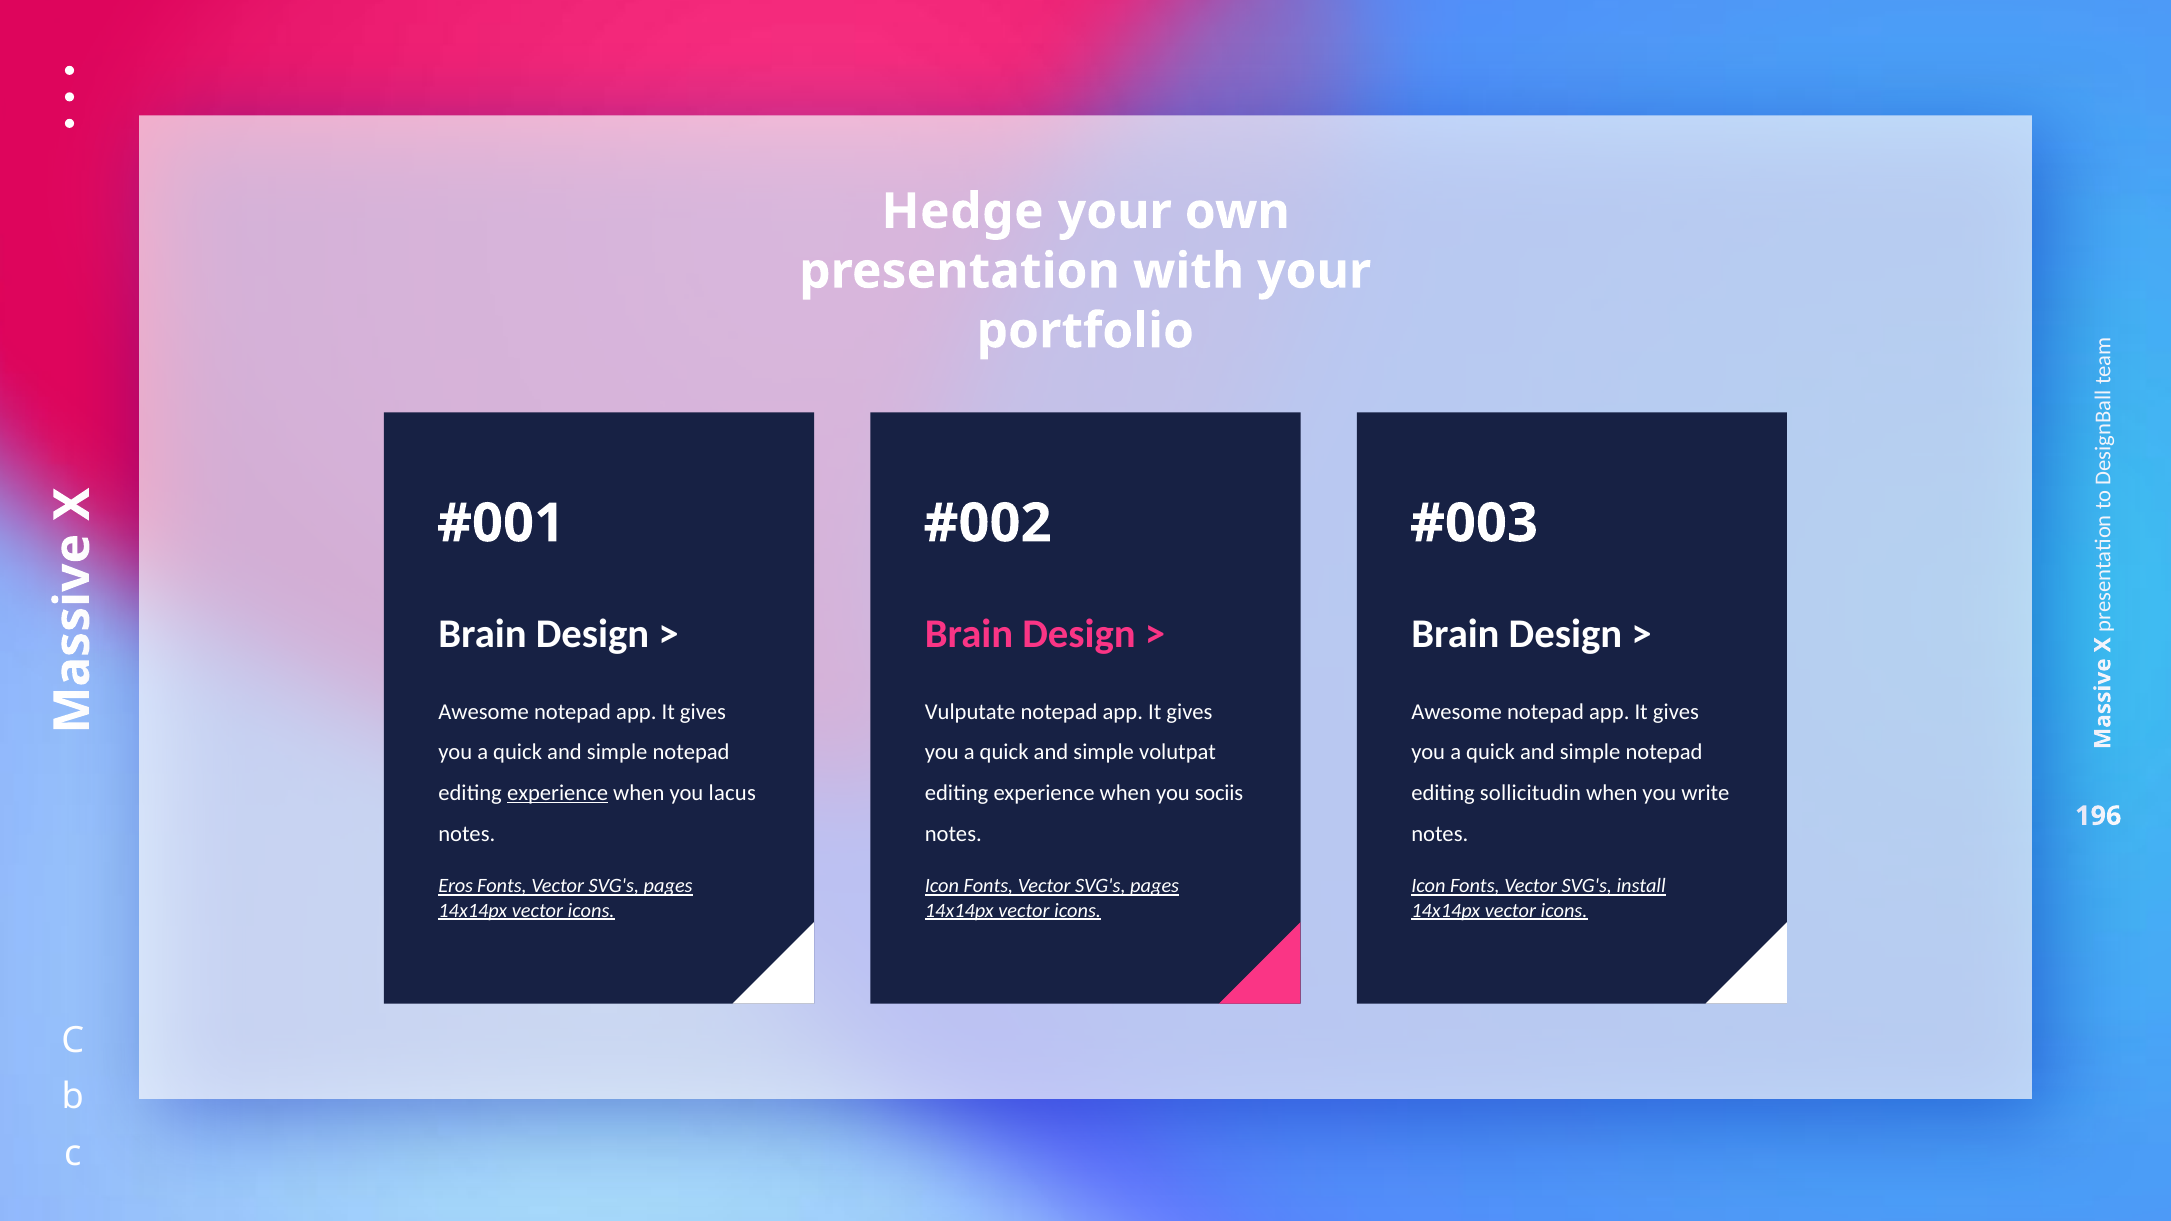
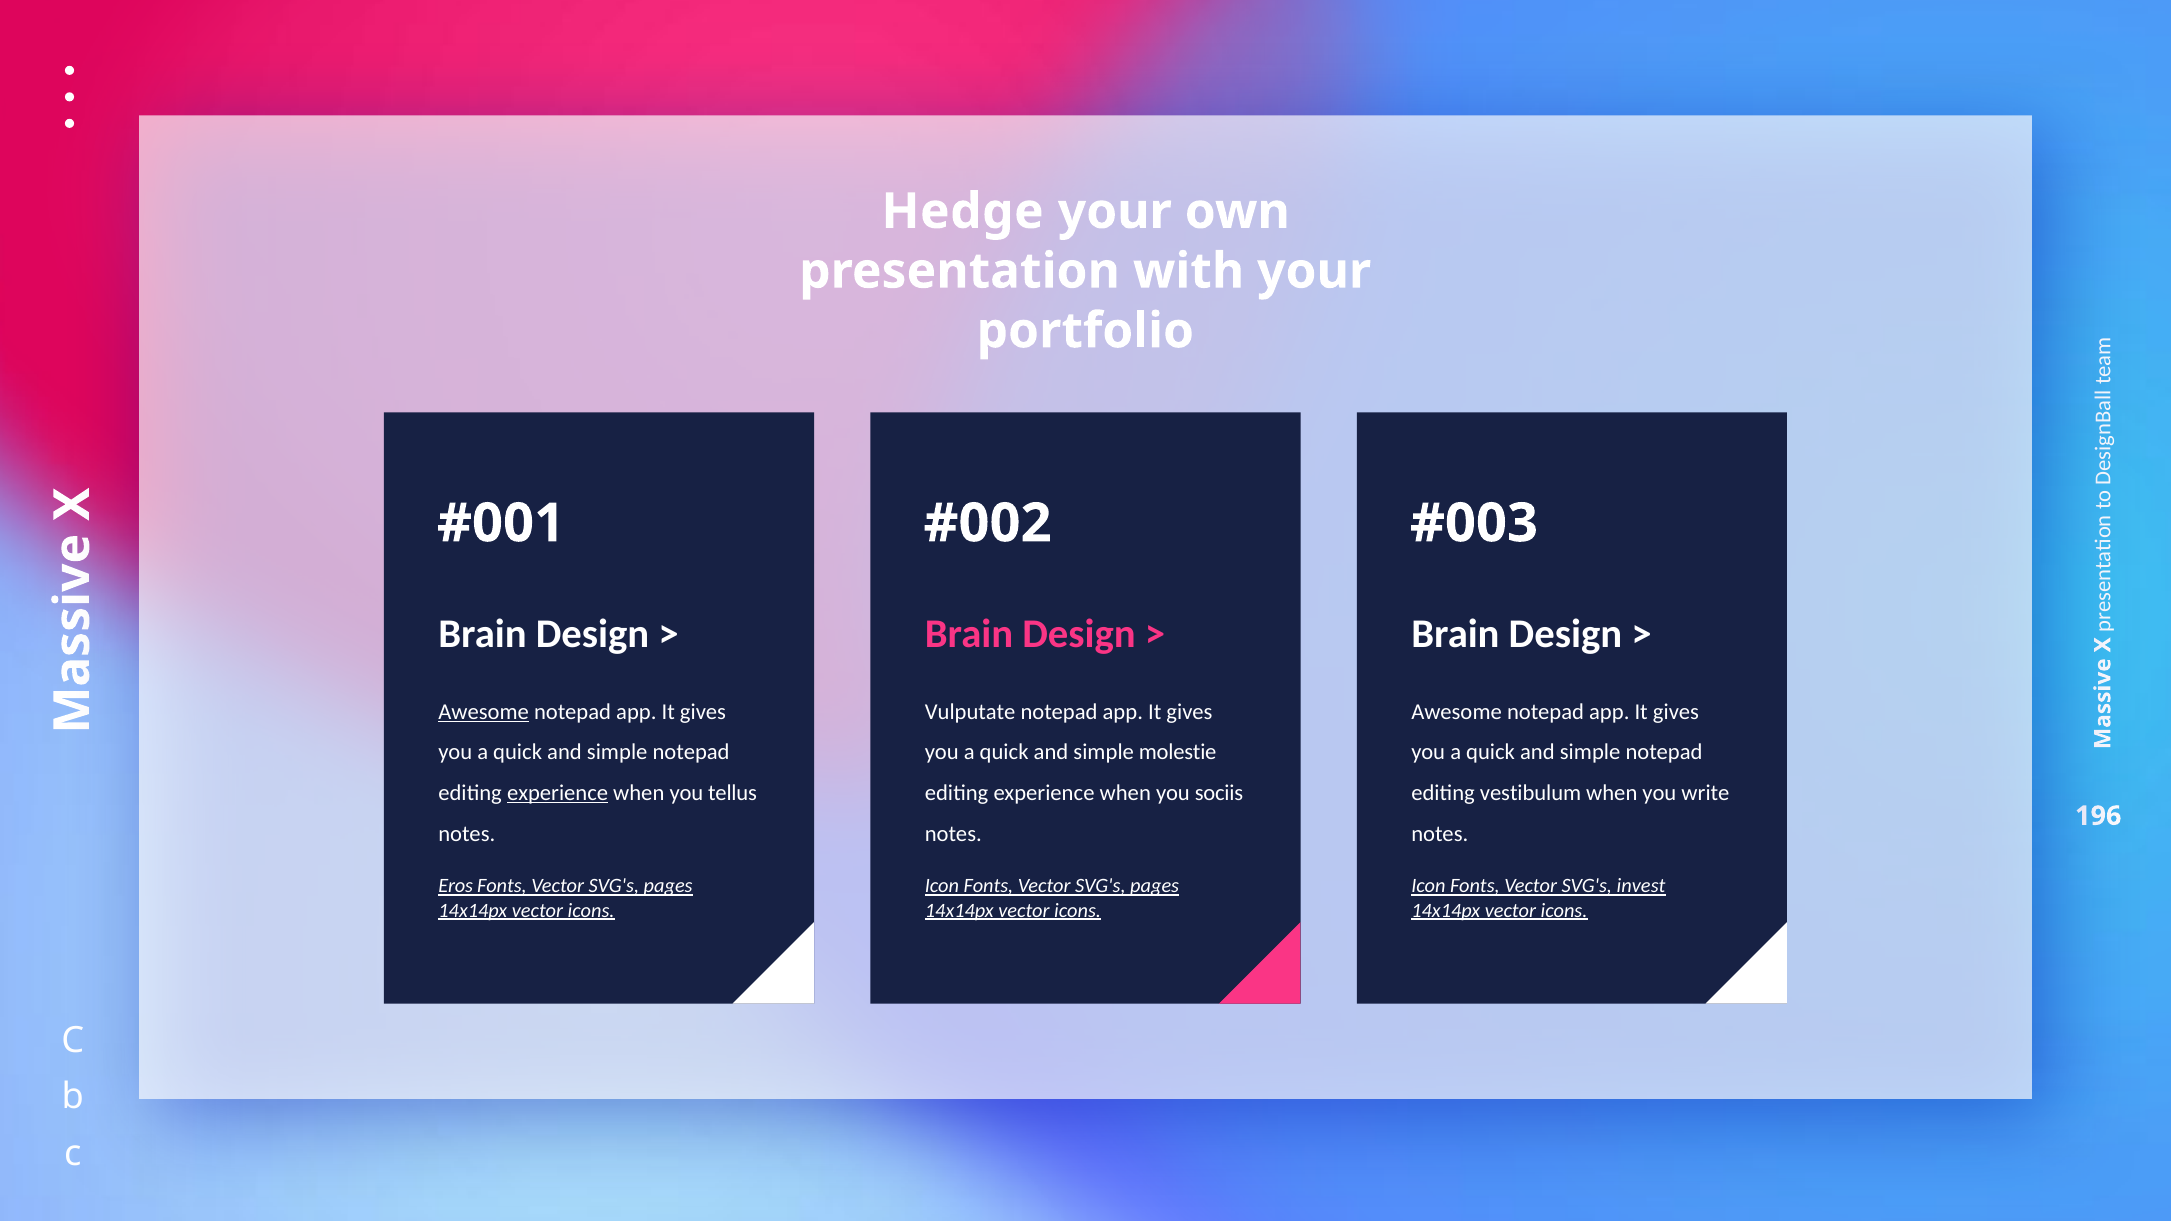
Awesome at (484, 712) underline: none -> present
volutpat: volutpat -> molestie
lacus: lacus -> tellus
sollicitudin: sollicitudin -> vestibulum
install: install -> invest
